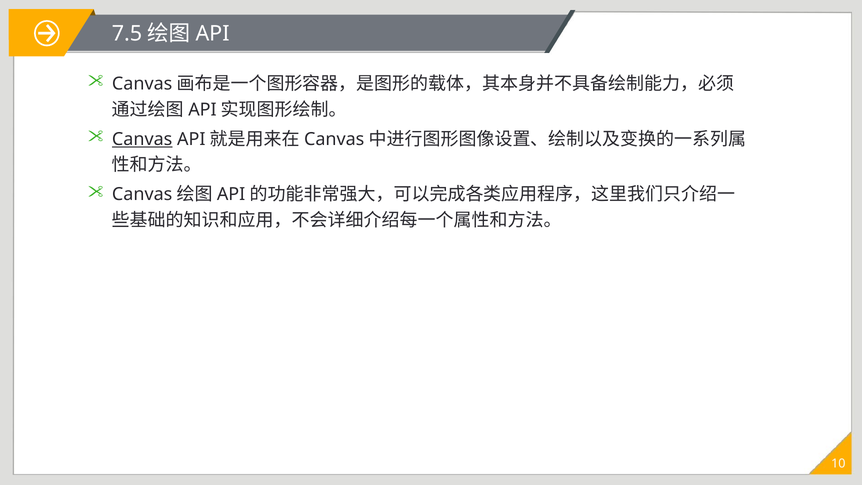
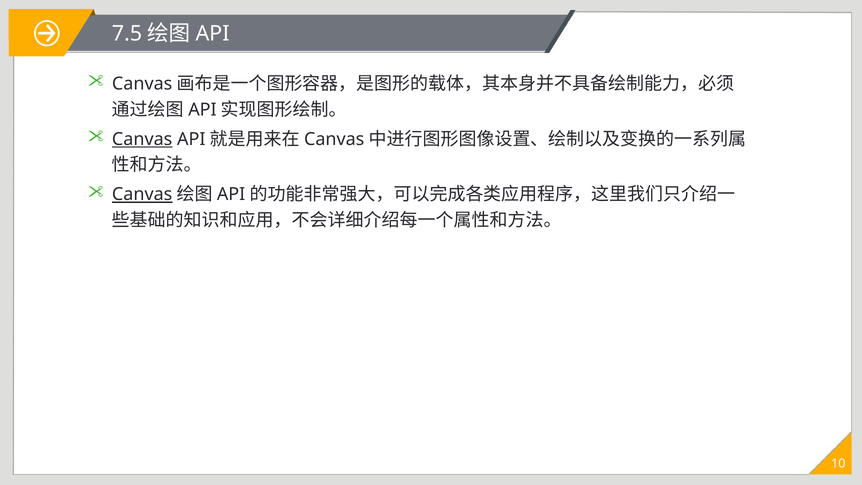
Canvas at (142, 194) underline: none -> present
